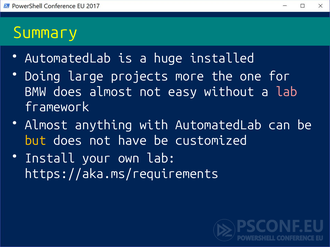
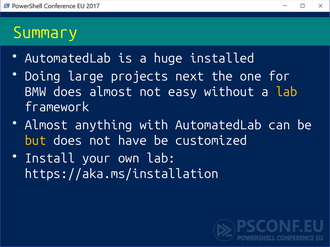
more: more -> next
lab at (287, 92) colour: pink -> yellow
https://aka.ms/requirements: https://aka.ms/requirements -> https://aka.ms/installation
